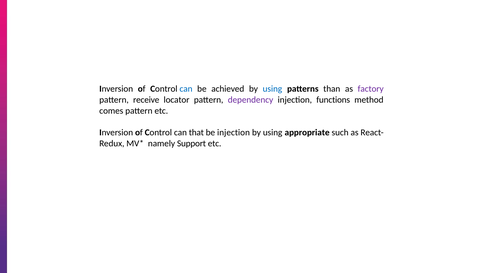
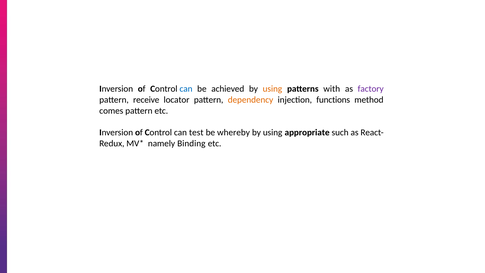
using at (272, 89) colour: blue -> orange
than: than -> with
dependency colour: purple -> orange
that: that -> test
be injection: injection -> whereby
Support: Support -> Binding
